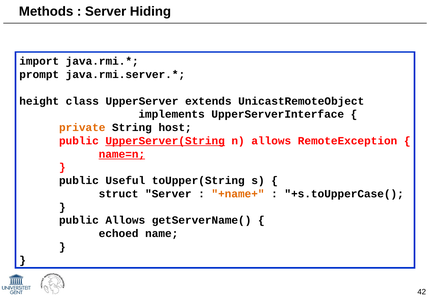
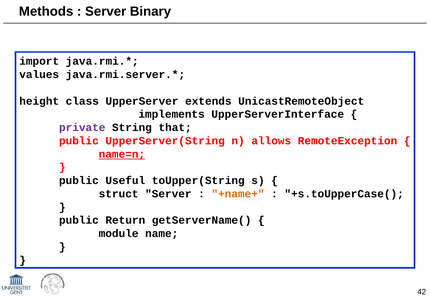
Hiding: Hiding -> Binary
prompt: prompt -> values
private colour: orange -> purple
host: host -> that
UpperServer(String underline: present -> none
public Allows: Allows -> Return
echoed: echoed -> module
